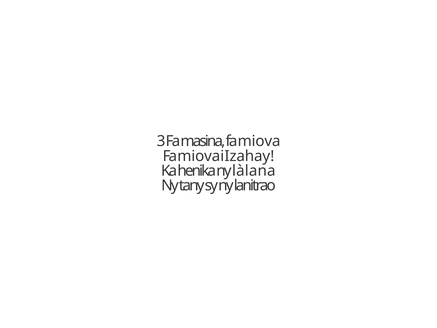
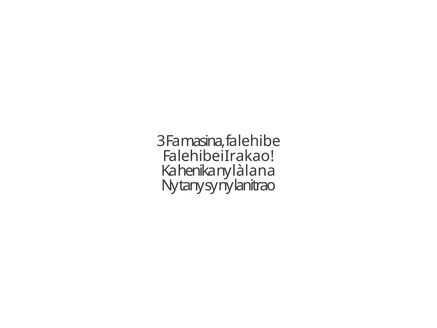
masina fa miova: miova -> lehibe
miova at (199, 156): miova -> lehibe
Izahay: Izahay -> Irakao
